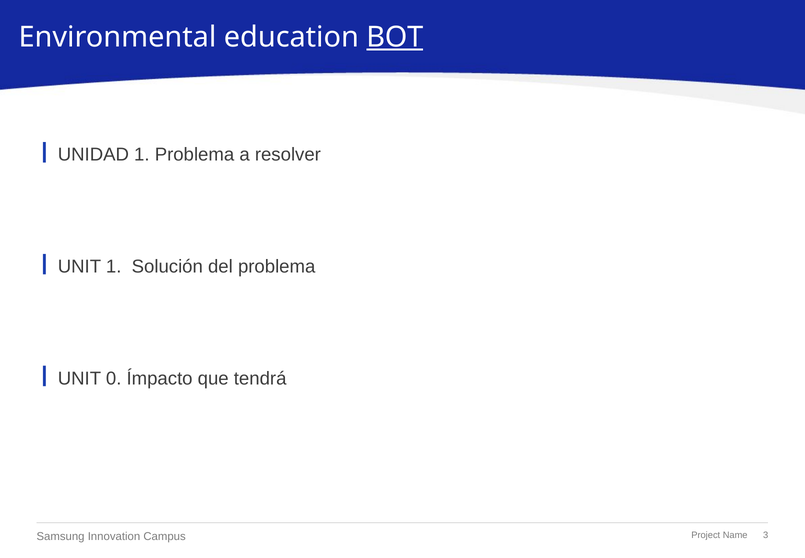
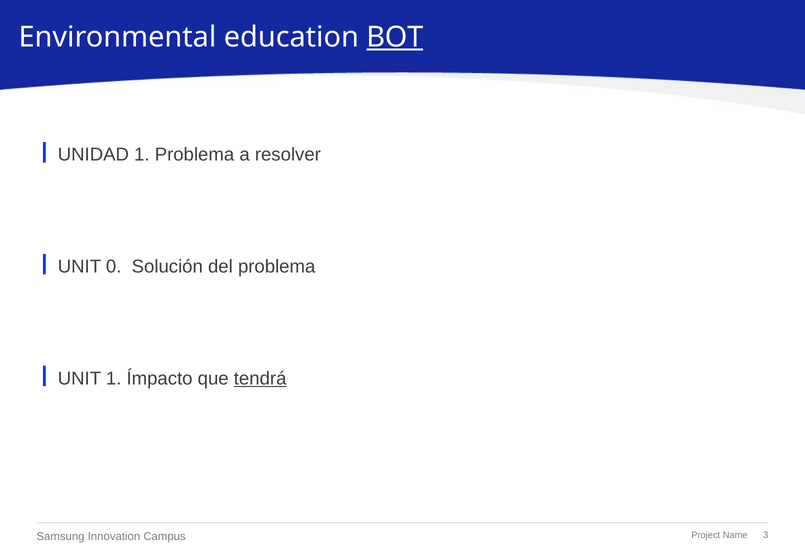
UNIT 1: 1 -> 0
UNIT 0: 0 -> 1
tendrá underline: none -> present
